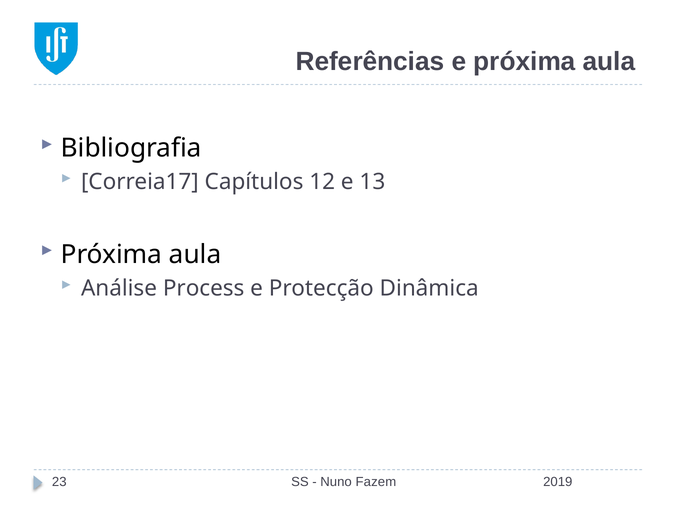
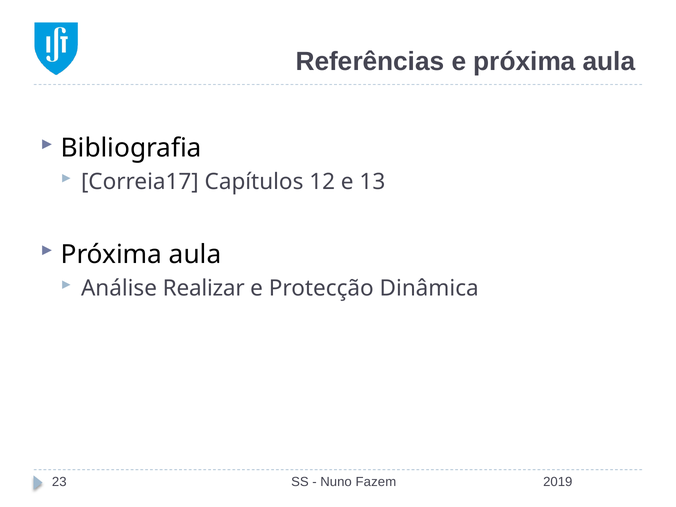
Process: Process -> Realizar
